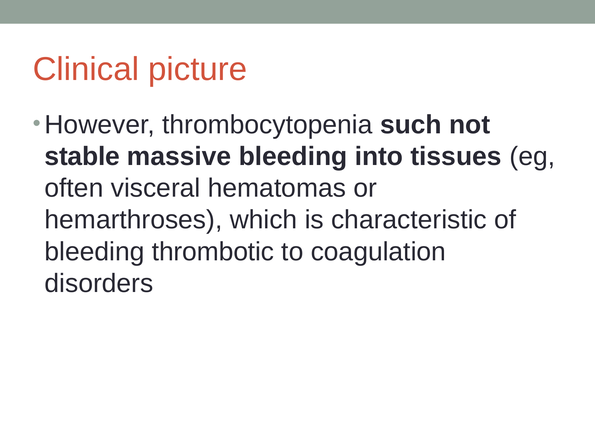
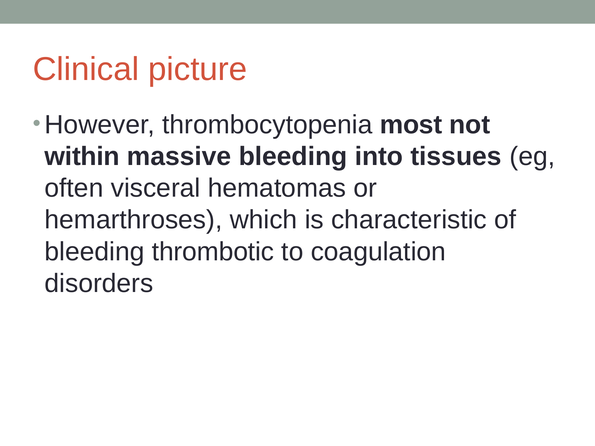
such: such -> most
stable: stable -> within
